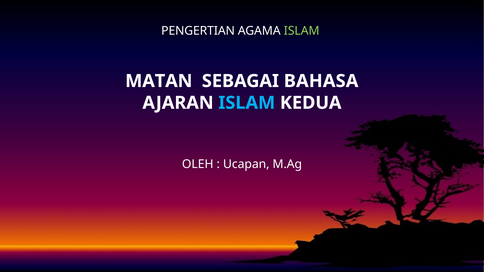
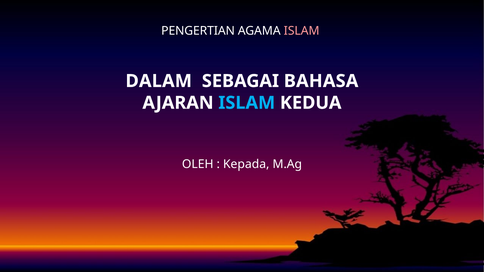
ISLAM at (302, 31) colour: light green -> pink
MATAN: MATAN -> DALAM
Ucapan: Ucapan -> Kepada
